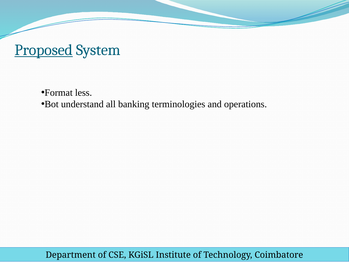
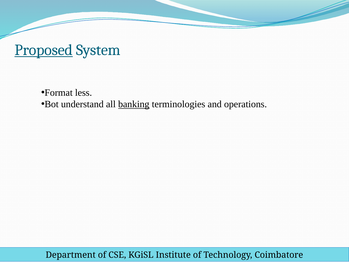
banking underline: none -> present
